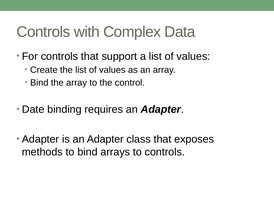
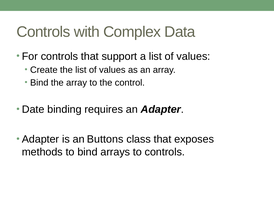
is an Adapter: Adapter -> Buttons
